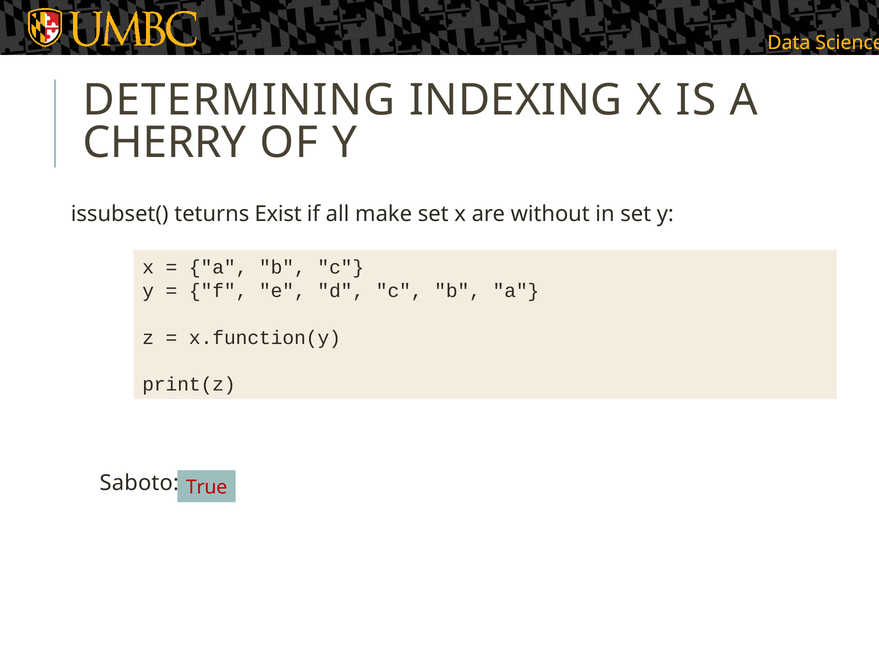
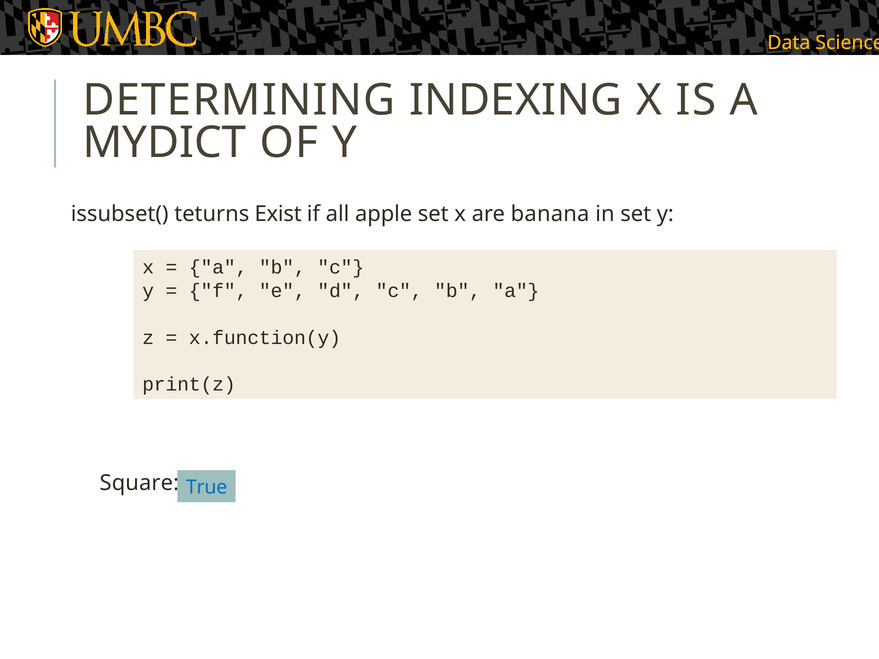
CHERRY: CHERRY -> MYDICT
make: make -> apple
without: without -> banana
Saboto: Saboto -> Square
True colour: red -> blue
